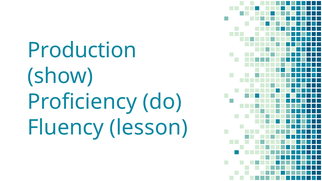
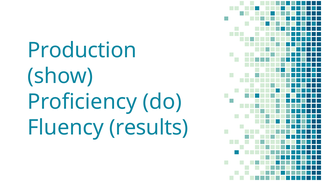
lesson: lesson -> results
